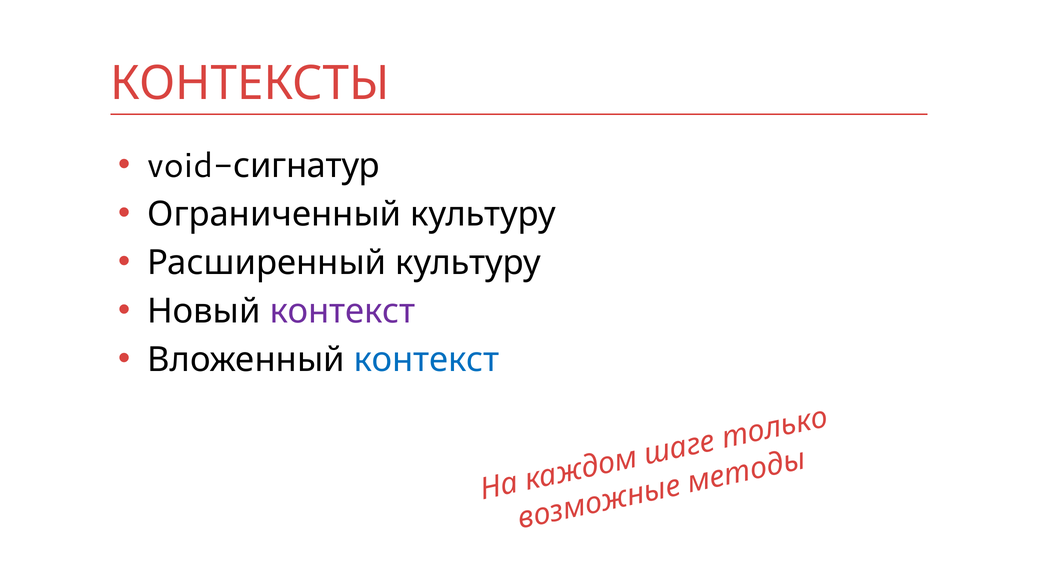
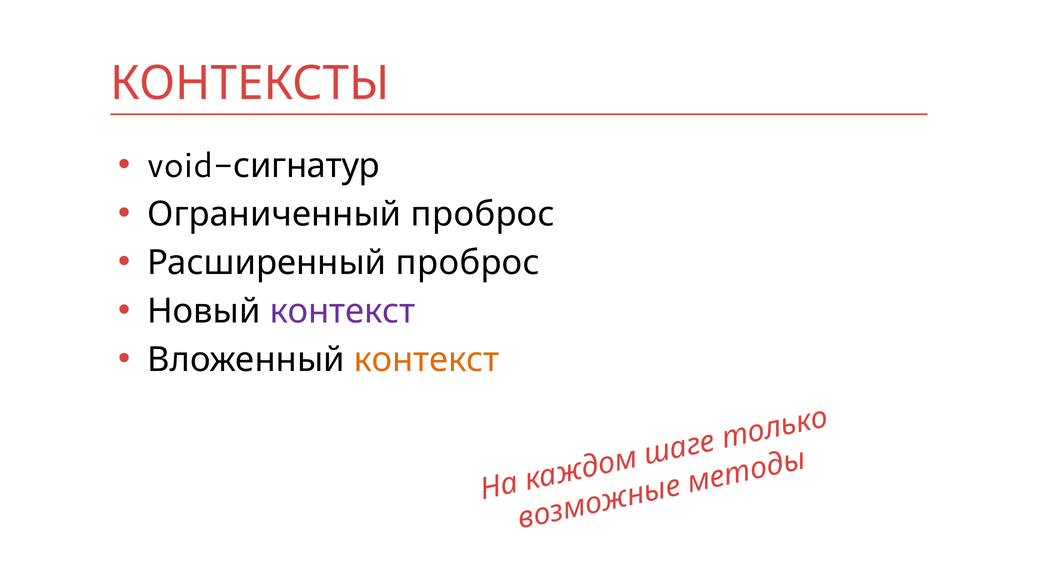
Ограниченный культуру: культуру -> проброс
Расширенный культуру: культуру -> проброс
контекст at (427, 360) colour: blue -> orange
